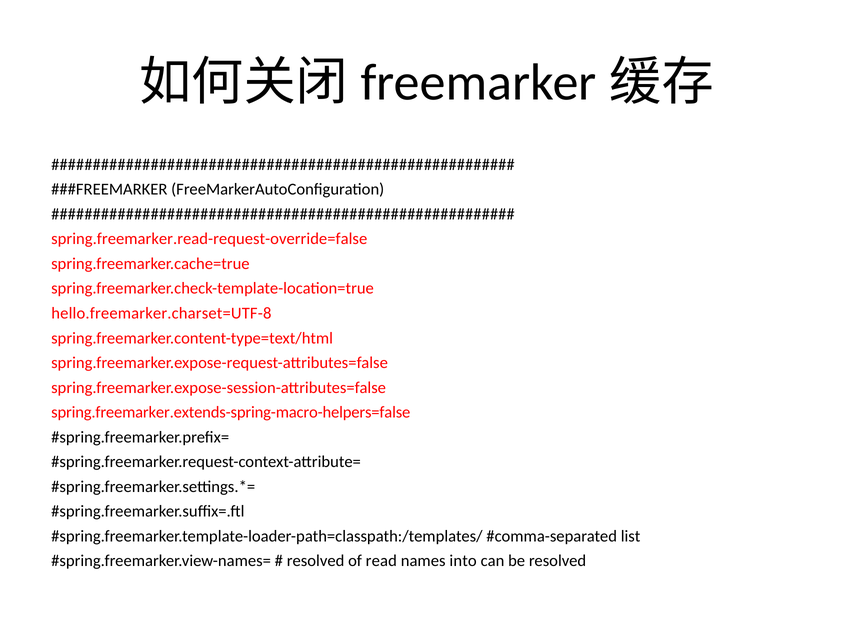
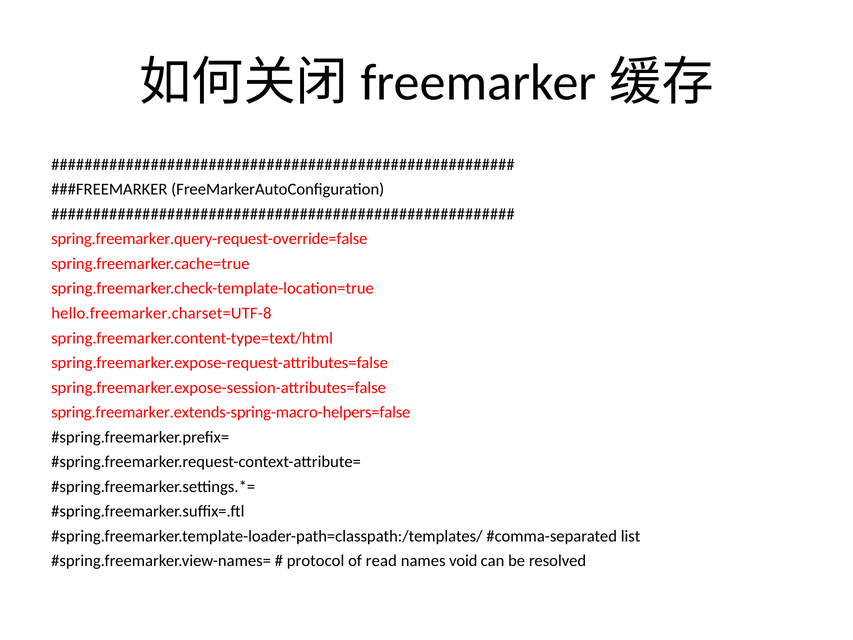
spring.freemarker.read-request-override=false: spring.freemarker.read-request-override=false -> spring.freemarker.query-request-override=false
resolved at (316, 561): resolved -> protocol
into: into -> void
